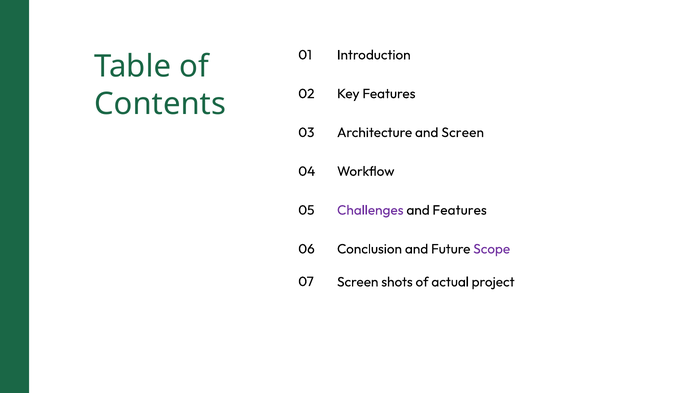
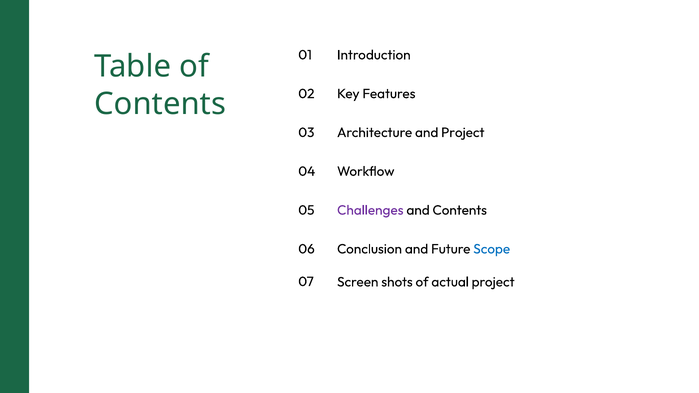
and Screen: Screen -> Project
and Features: Features -> Contents
Scope colour: purple -> blue
